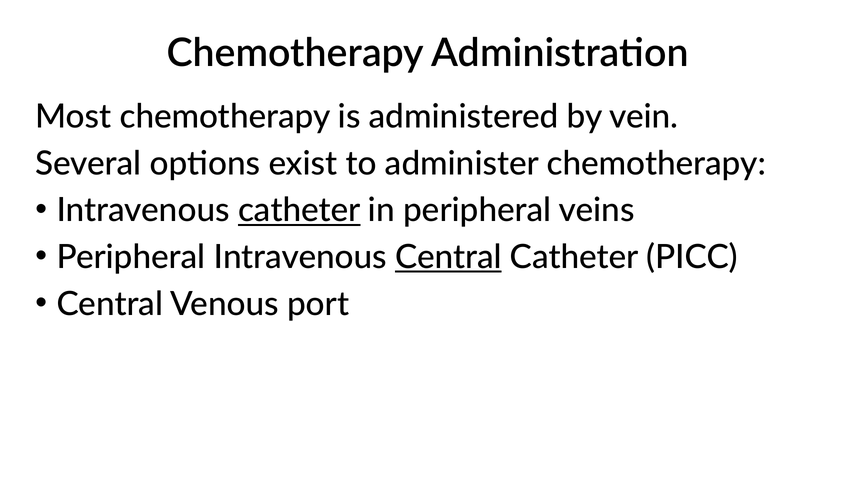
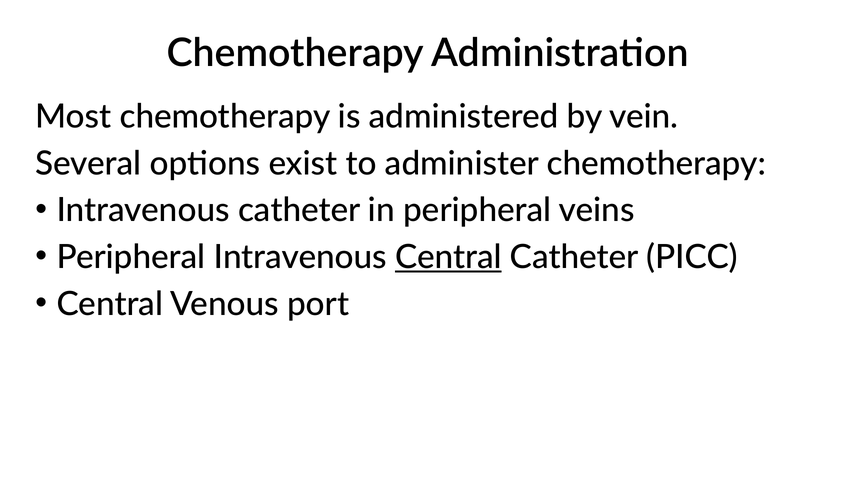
catheter at (299, 210) underline: present -> none
